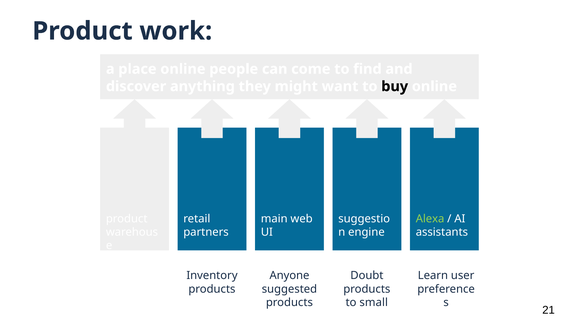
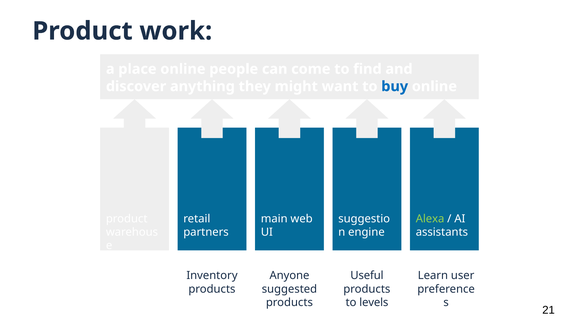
buy colour: black -> blue
Doubt: Doubt -> Useful
small: small -> levels
